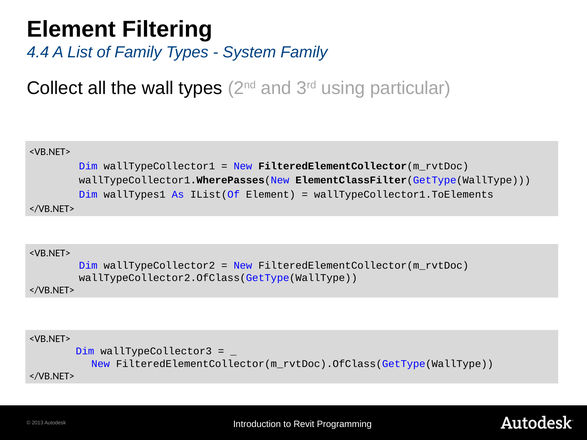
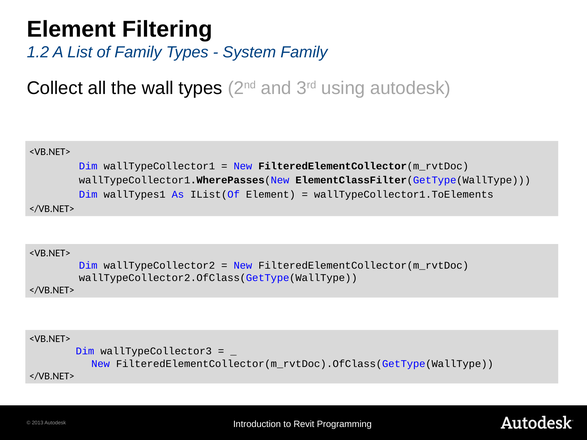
4.4: 4.4 -> 1.2
using particular: particular -> autodesk
